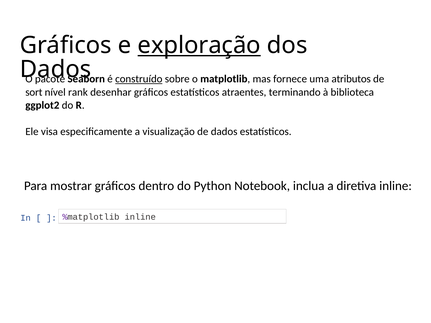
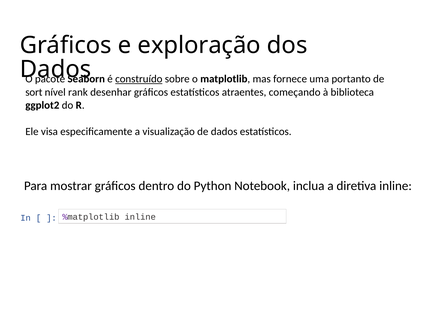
exploração underline: present -> none
atributos: atributos -> portanto
terminando: terminando -> começando
